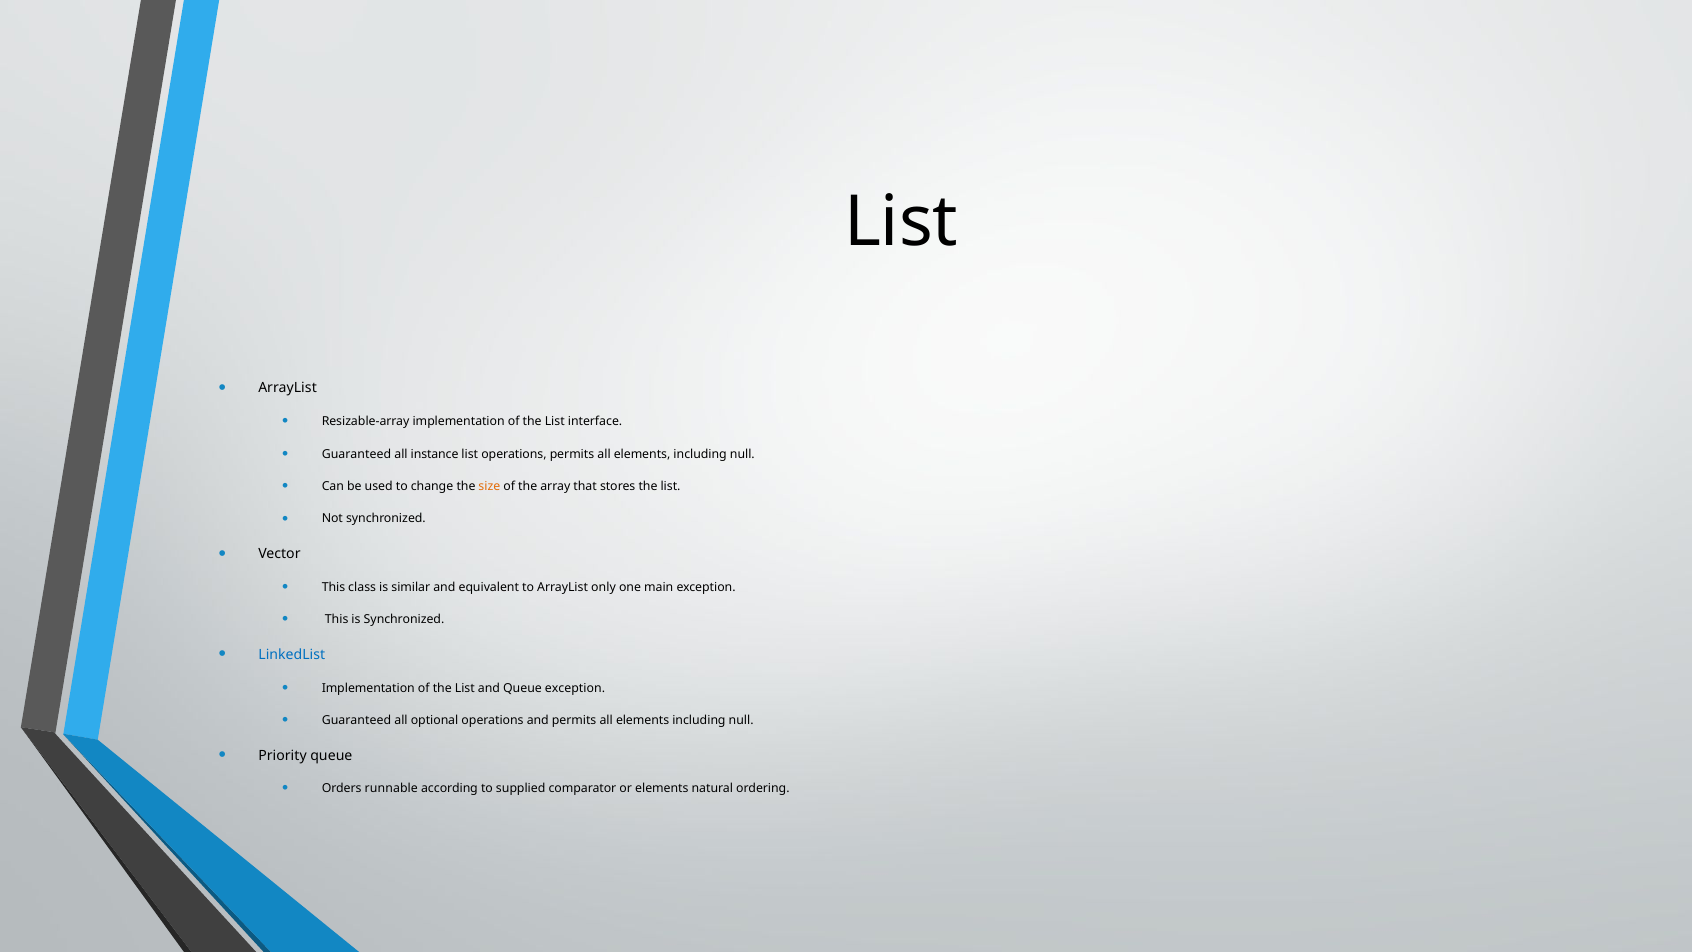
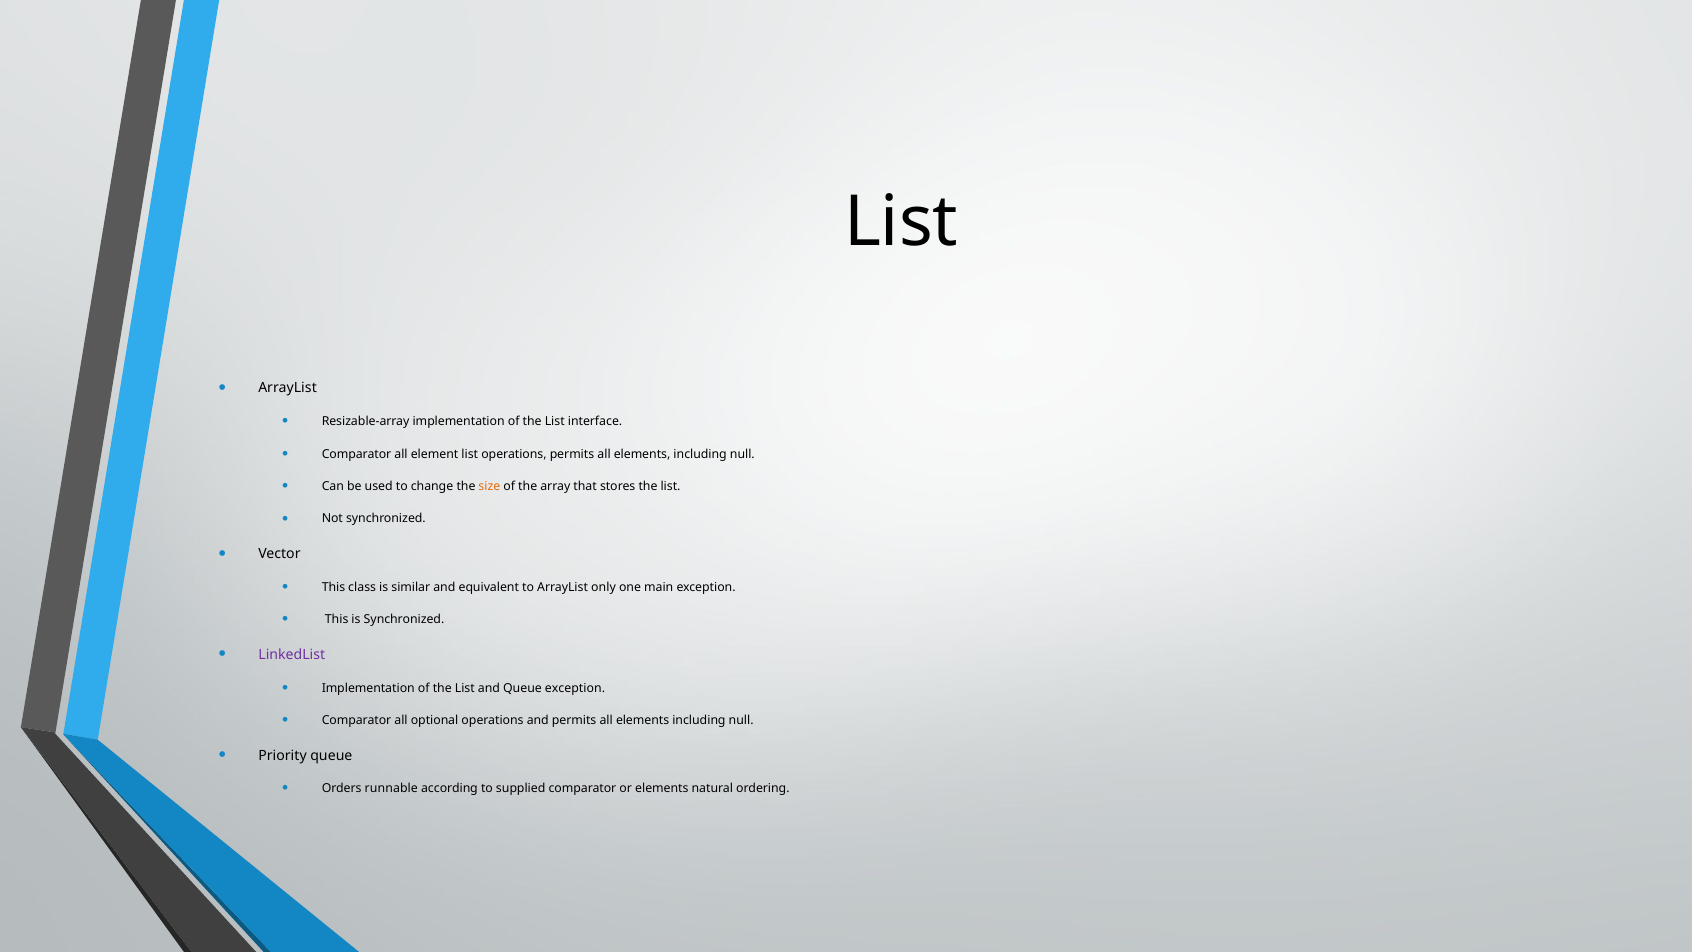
Guaranteed at (356, 454): Guaranteed -> Comparator
instance: instance -> element
LinkedList colour: blue -> purple
Guaranteed at (356, 720): Guaranteed -> Comparator
